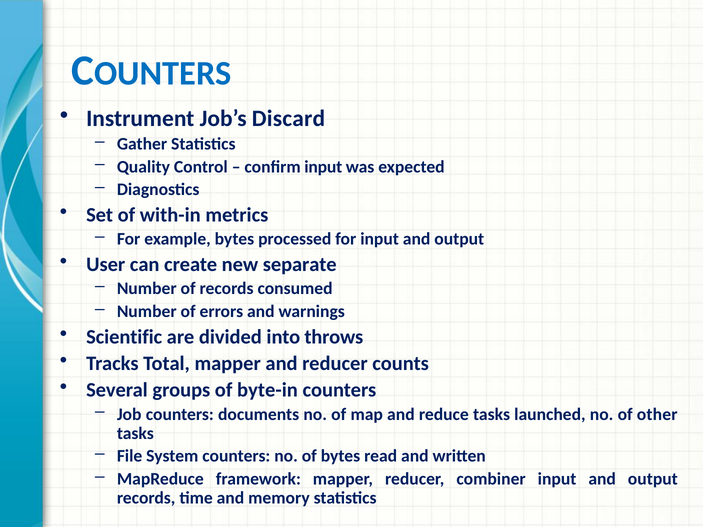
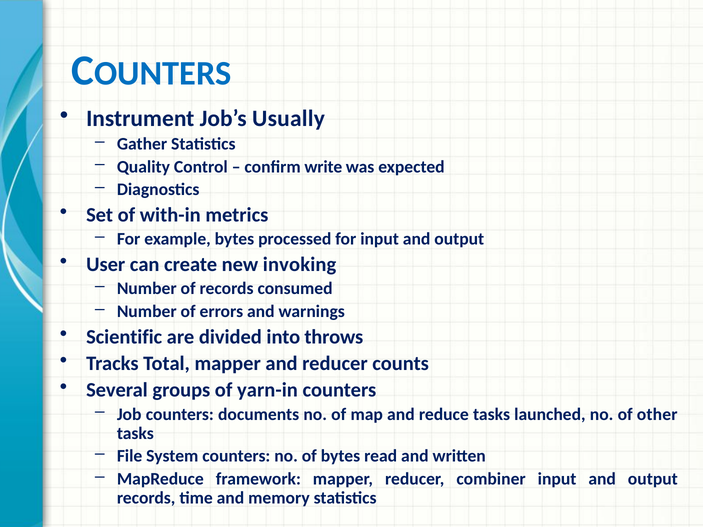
Discard: Discard -> Usually
confirm input: input -> write
separate: separate -> invoking
byte-in: byte-in -> yarn-in
